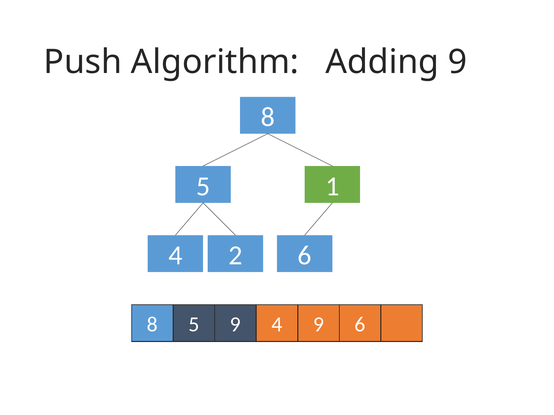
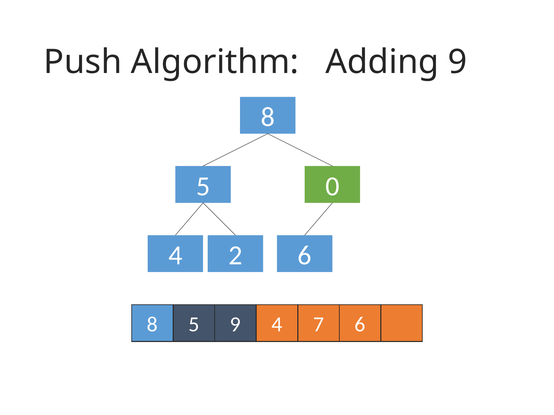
1: 1 -> 0
4 9: 9 -> 7
